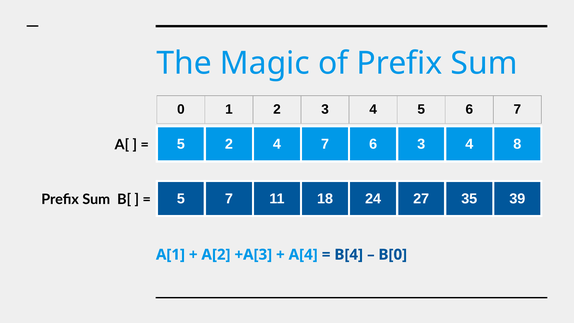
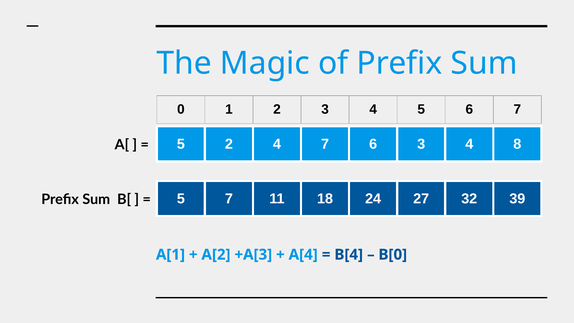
35: 35 -> 32
